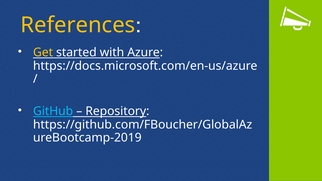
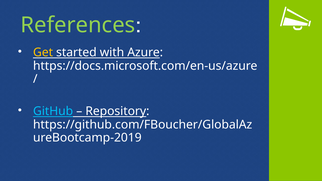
References colour: yellow -> light green
